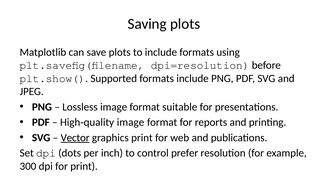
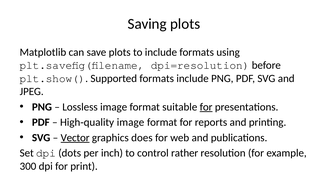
for at (206, 107) underline: none -> present
graphics print: print -> does
prefer: prefer -> rather
